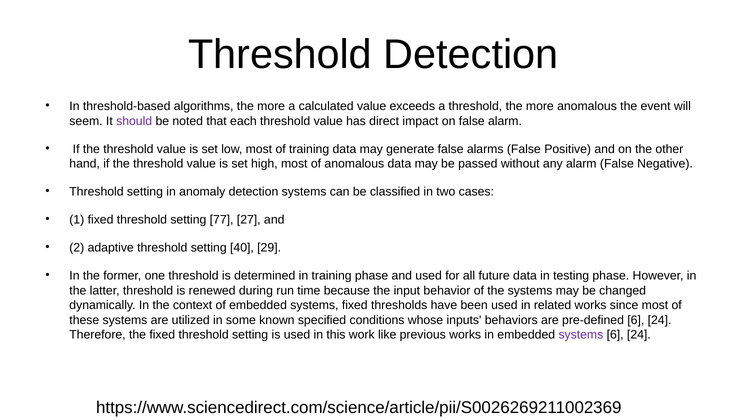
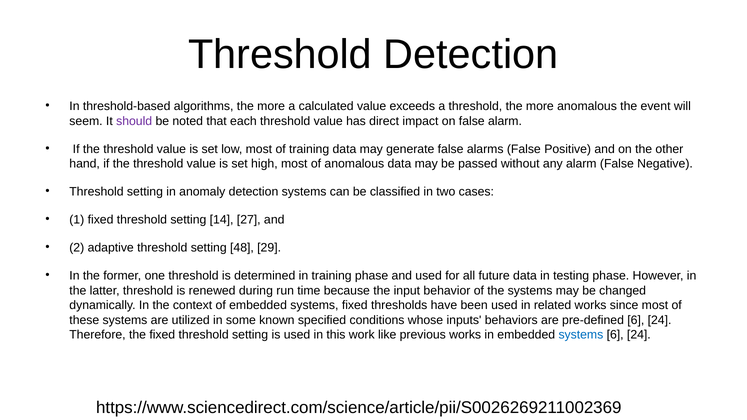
77: 77 -> 14
40: 40 -> 48
systems at (581, 335) colour: purple -> blue
